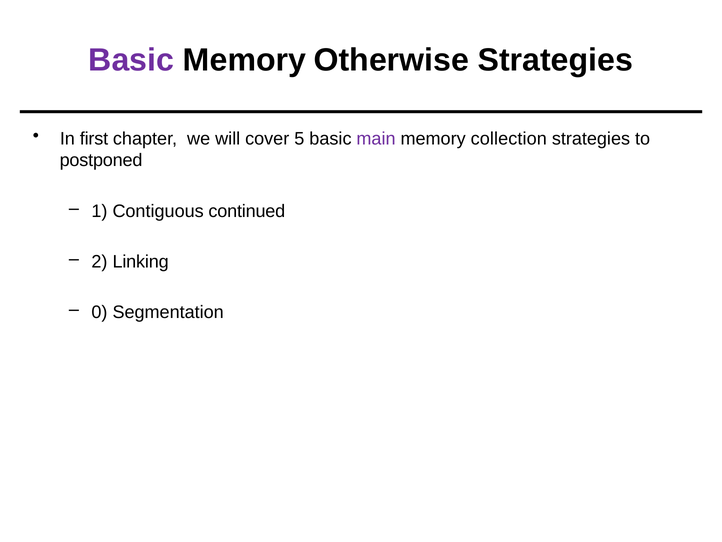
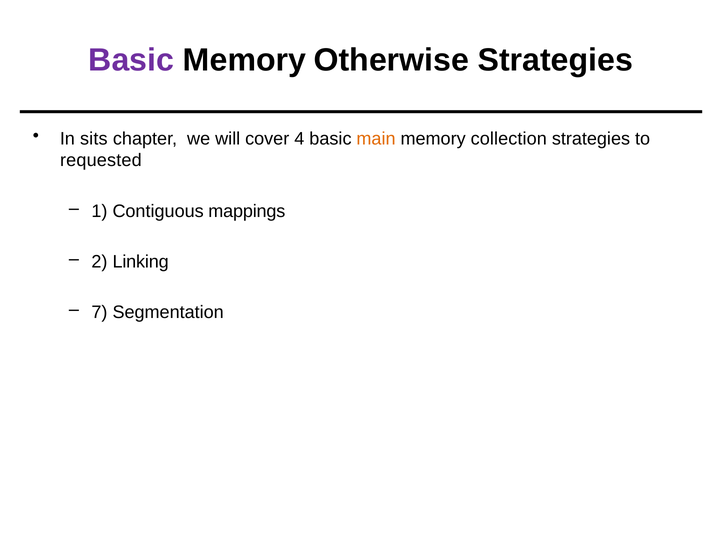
first: first -> sits
5: 5 -> 4
main colour: purple -> orange
postponed: postponed -> requested
continued: continued -> mappings
0: 0 -> 7
